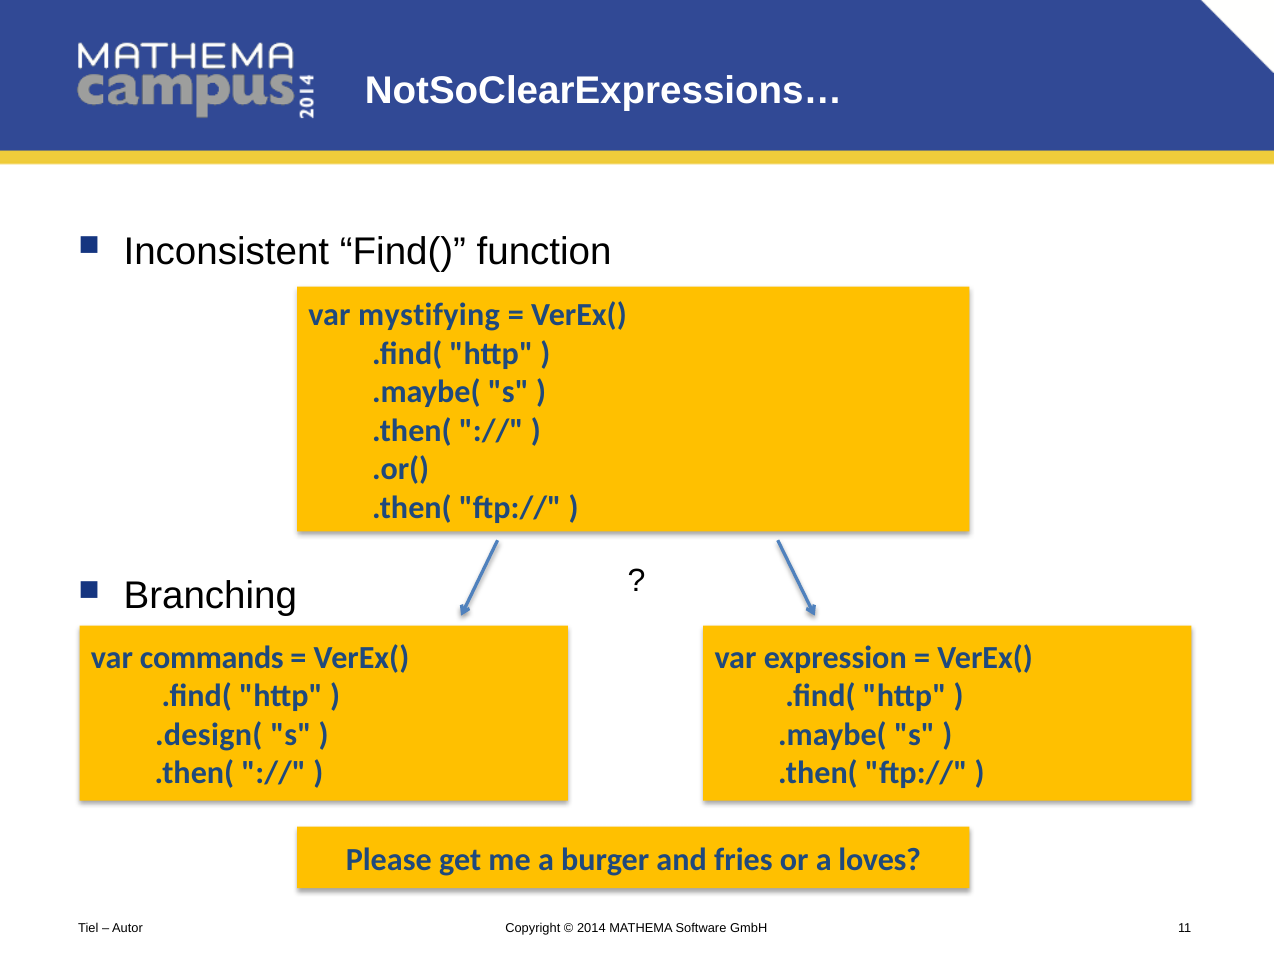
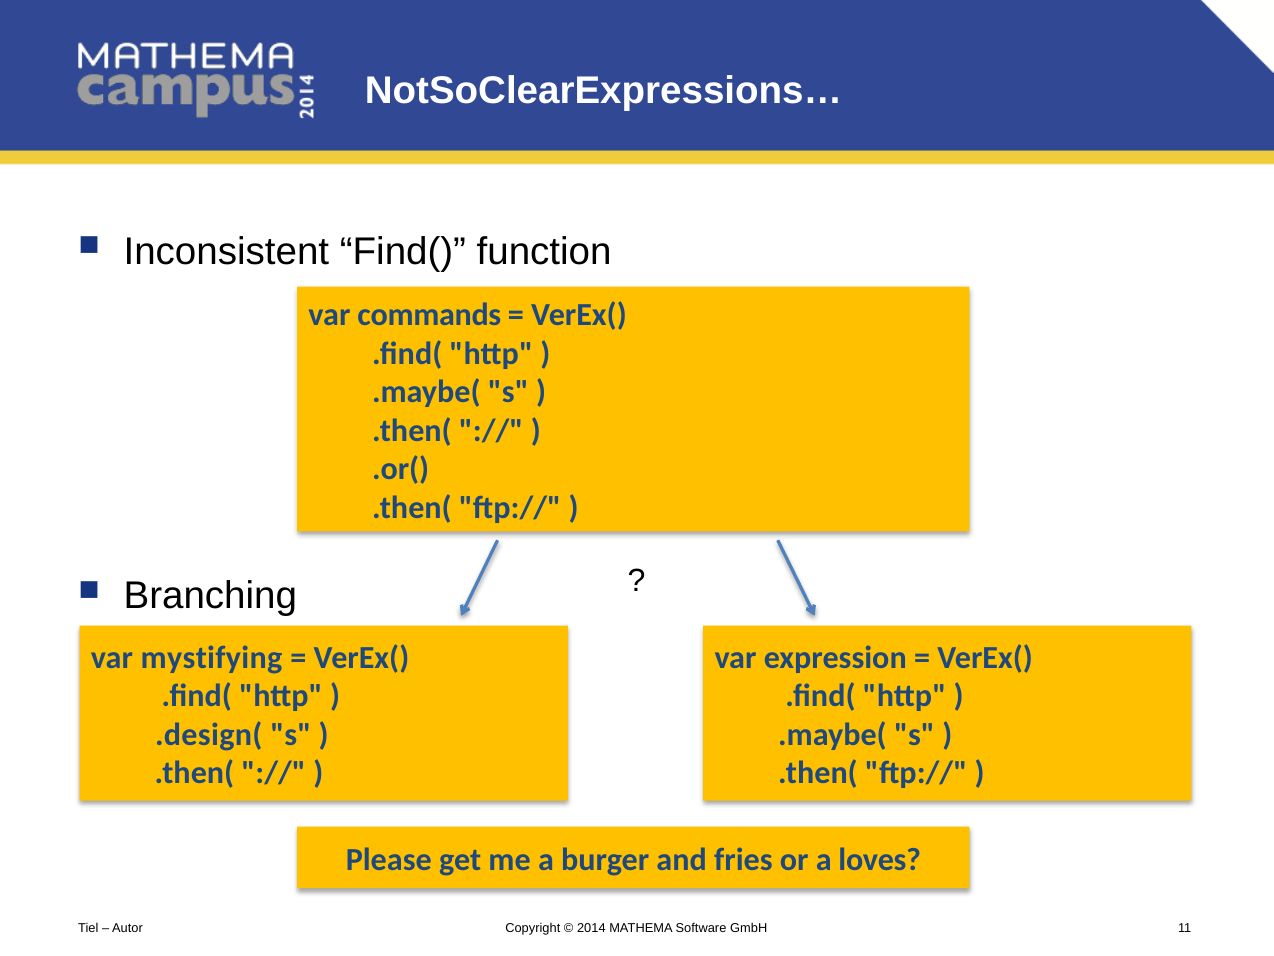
mystifying: mystifying -> commands
commands: commands -> mystifying
